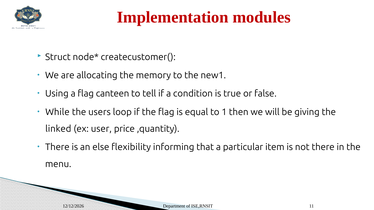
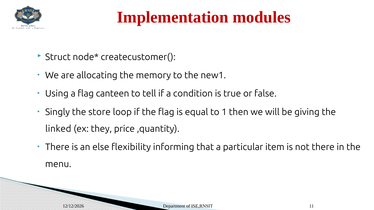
While: While -> Singly
users: users -> store
user: user -> they
